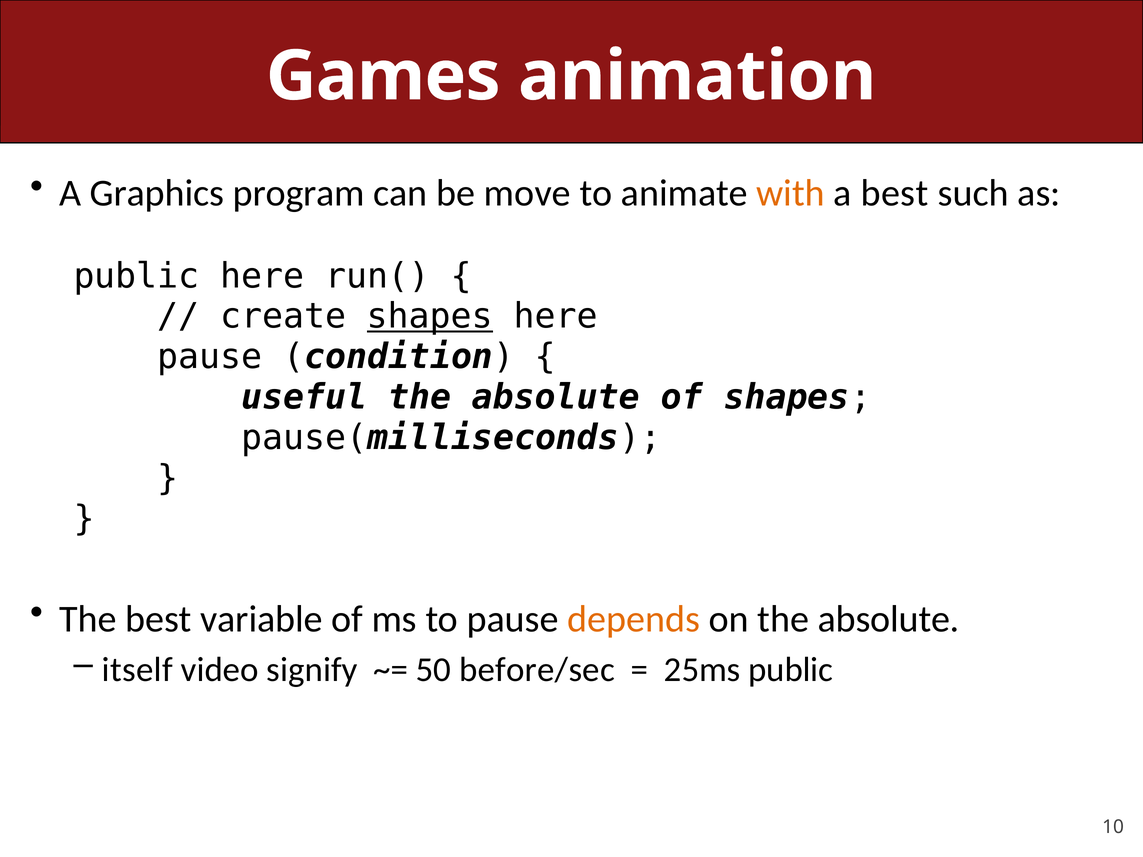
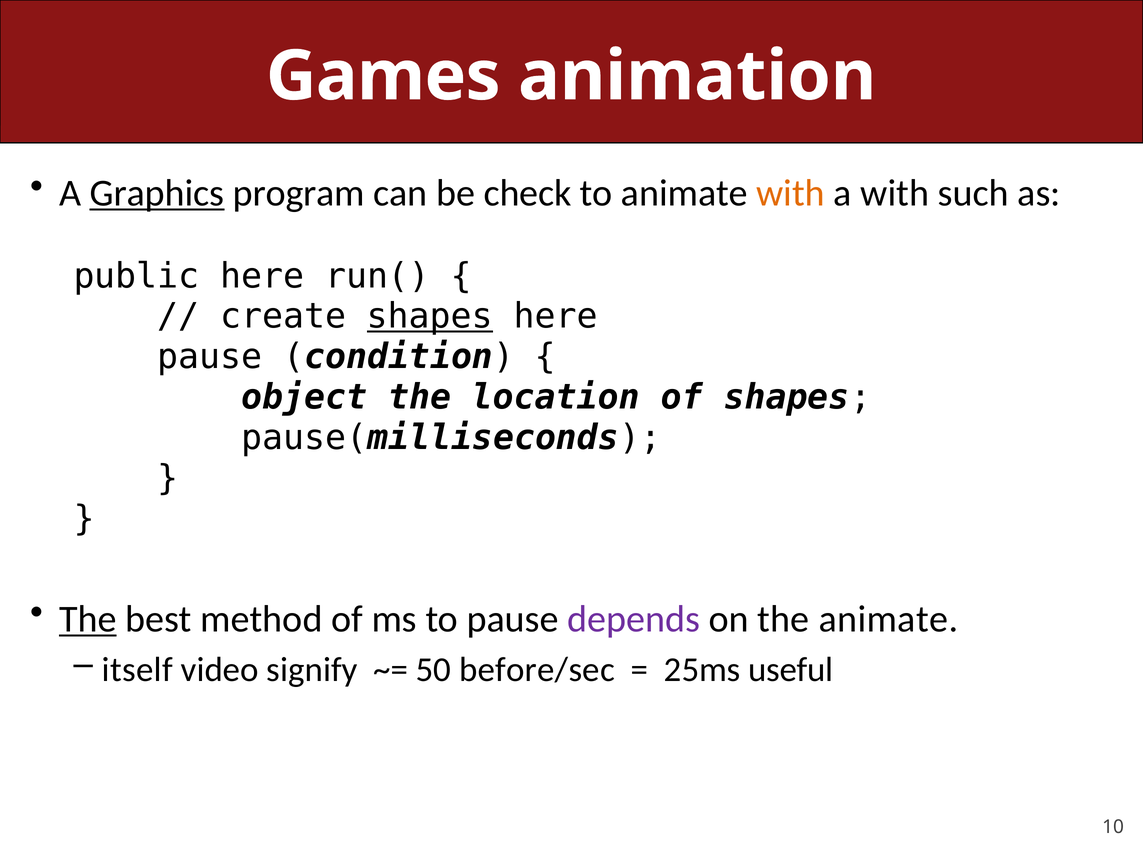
Graphics underline: none -> present
move: move -> check
a best: best -> with
useful: useful -> object
absolute at (556, 398): absolute -> location
The at (88, 619) underline: none -> present
variable: variable -> method
depends colour: orange -> purple
on the absolute: absolute -> animate
25ms public: public -> useful
